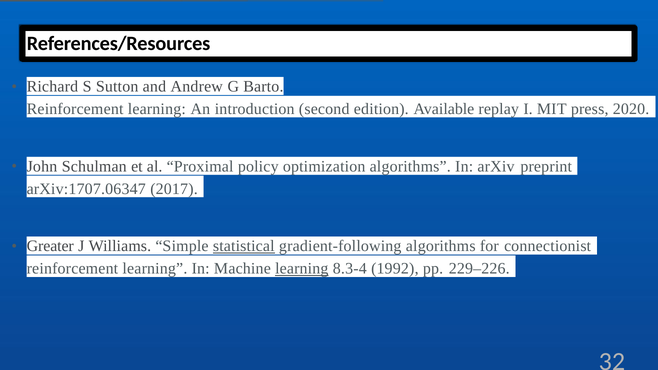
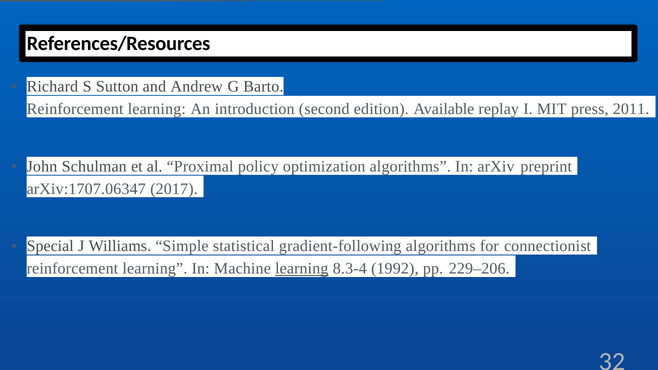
2020: 2020 -> 2011
Greater: Greater -> Special
statistical underline: present -> none
229–226: 229–226 -> 229–206
